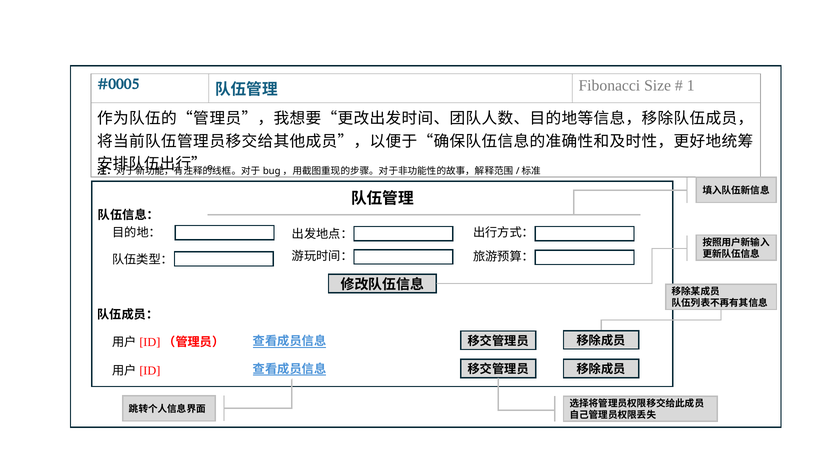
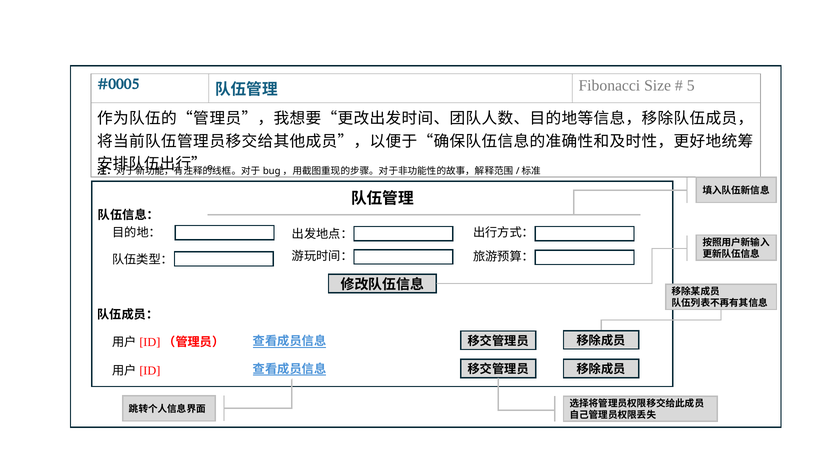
1: 1 -> 5
